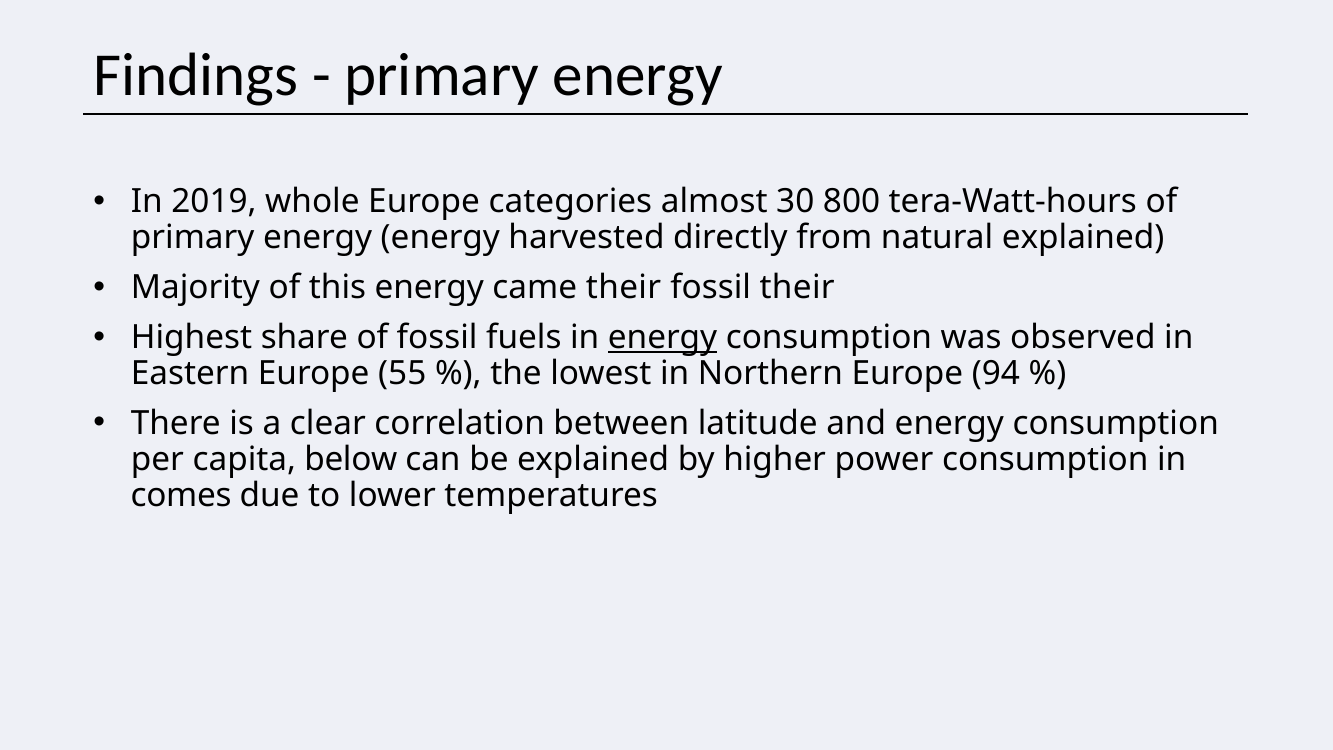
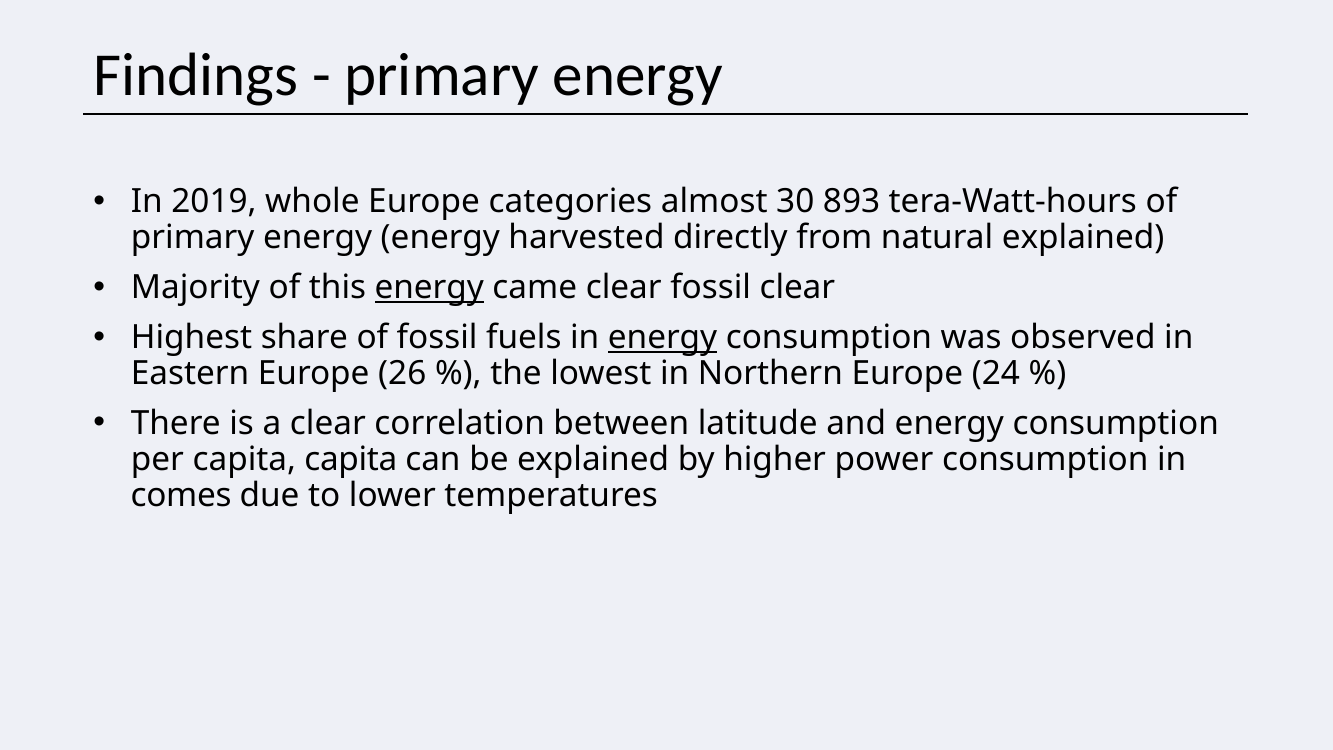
800: 800 -> 893
energy at (429, 288) underline: none -> present
came their: their -> clear
fossil their: their -> clear
55: 55 -> 26
94: 94 -> 24
capita below: below -> capita
